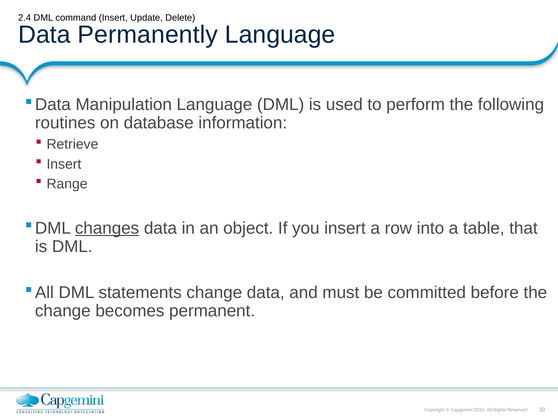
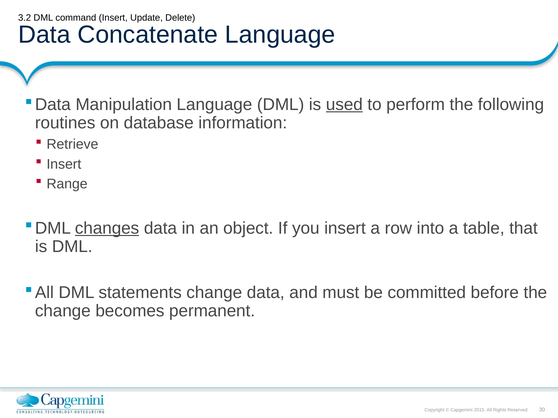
2.4: 2.4 -> 3.2
Permanently: Permanently -> Concatenate
used underline: none -> present
